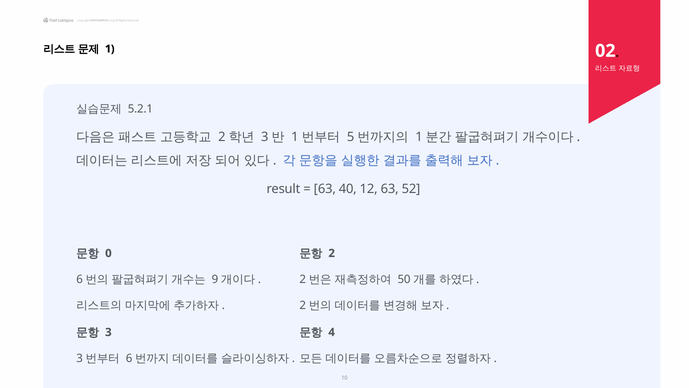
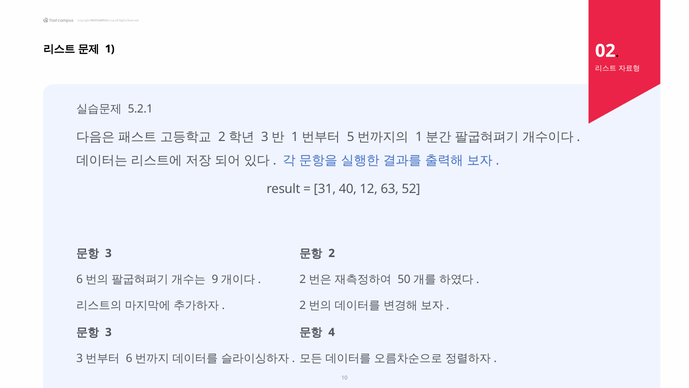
63 at (325, 189): 63 -> 31
0 at (108, 253): 0 -> 3
